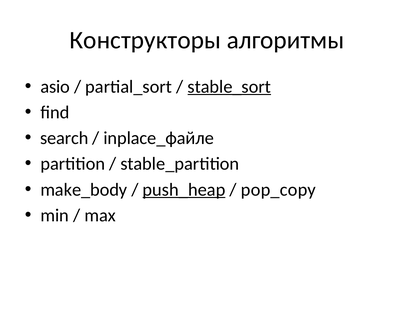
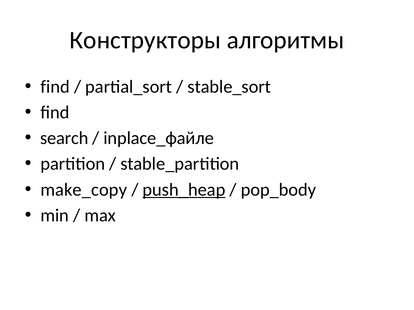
asio at (55, 87): asio -> find
stable_sort underline: present -> none
make_body: make_body -> make_copy
pop_copy: pop_copy -> pop_body
